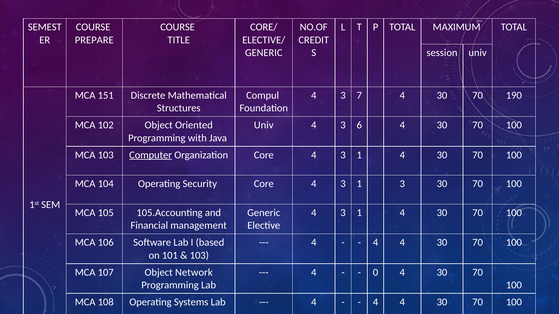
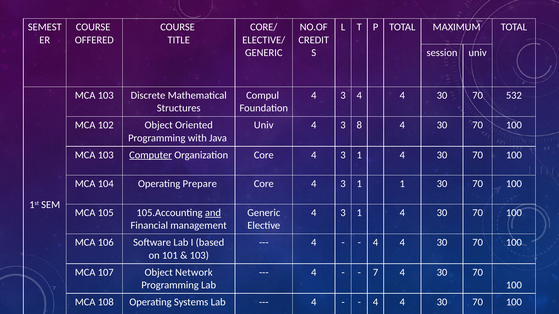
PREPARE: PREPARE -> OFFERED
151 at (106, 96): 151 -> 103
3 7: 7 -> 4
190: 190 -> 532
6: 6 -> 8
Security: Security -> Prepare
1 3: 3 -> 1
and underline: none -> present
0: 0 -> 7
